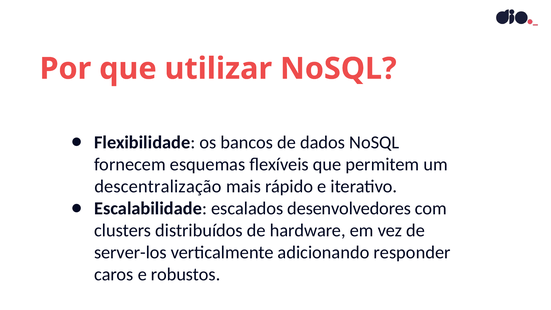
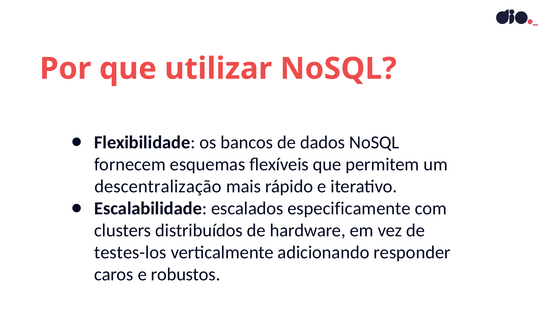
desenvolvedores: desenvolvedores -> especificamente
server-los: server-los -> testes-los
